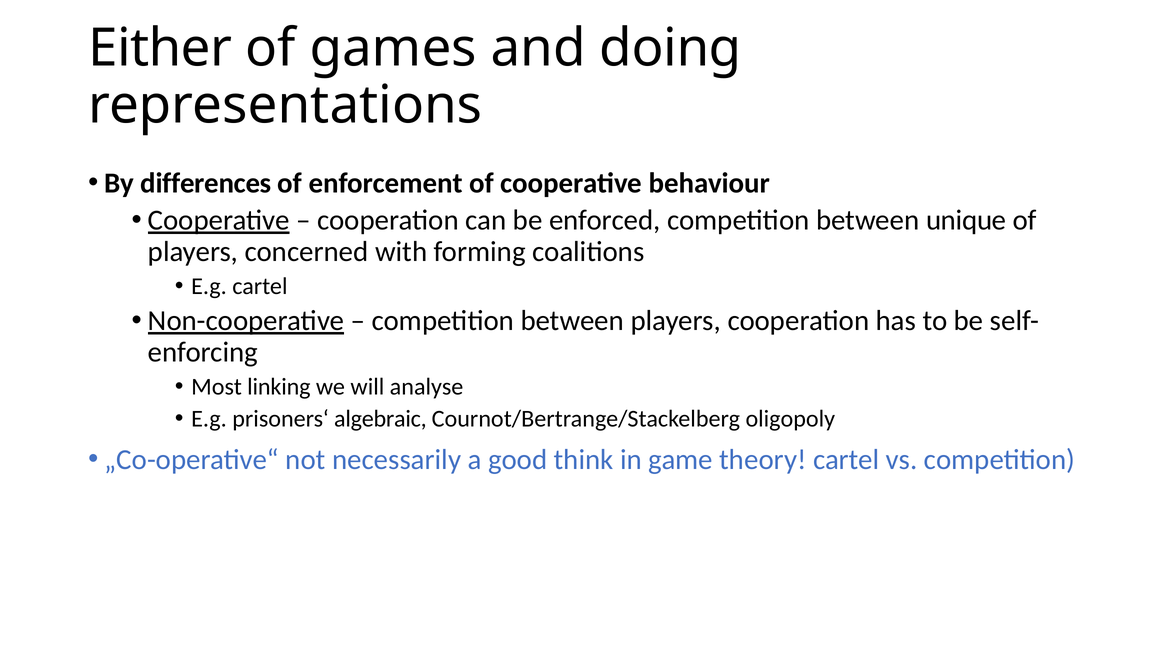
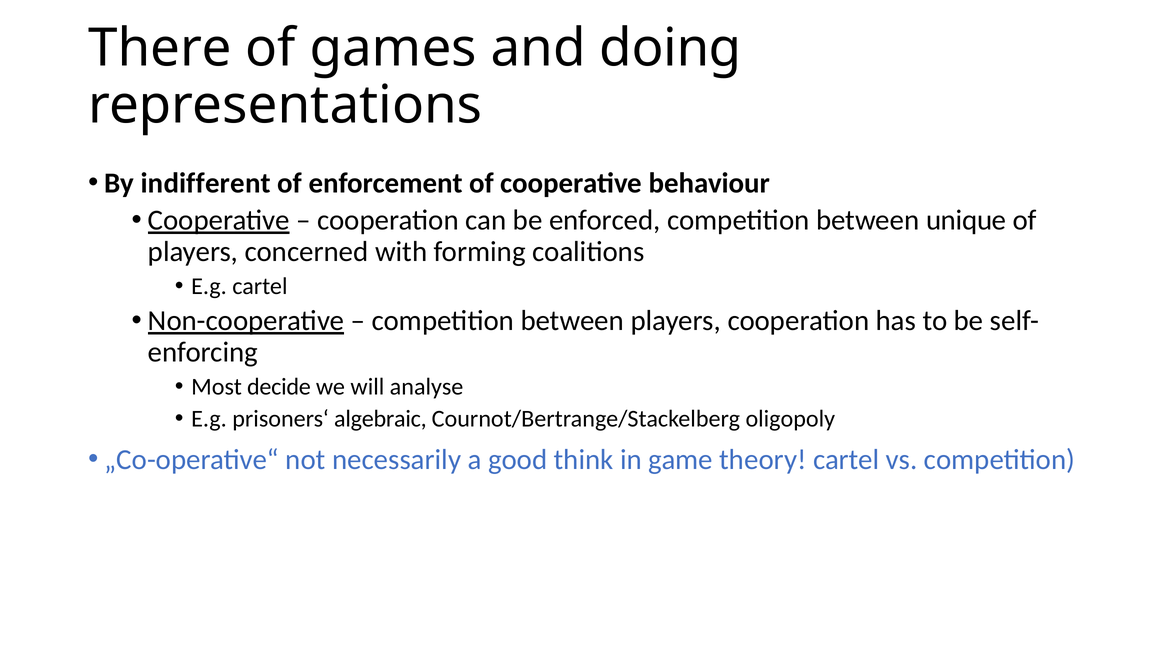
Either: Either -> There
differences: differences -> indifferent
linking: linking -> decide
